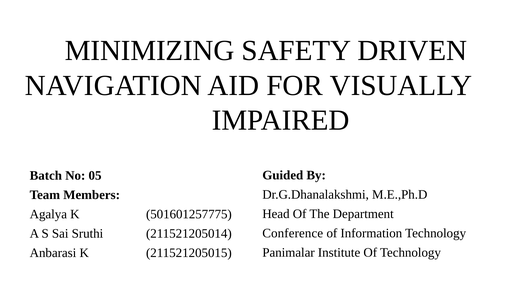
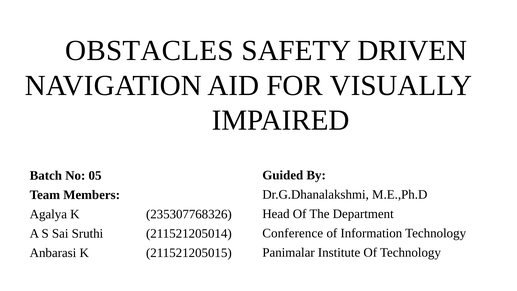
MINIMIZING: MINIMIZING -> OBSTACLES
501601257775: 501601257775 -> 235307768326
